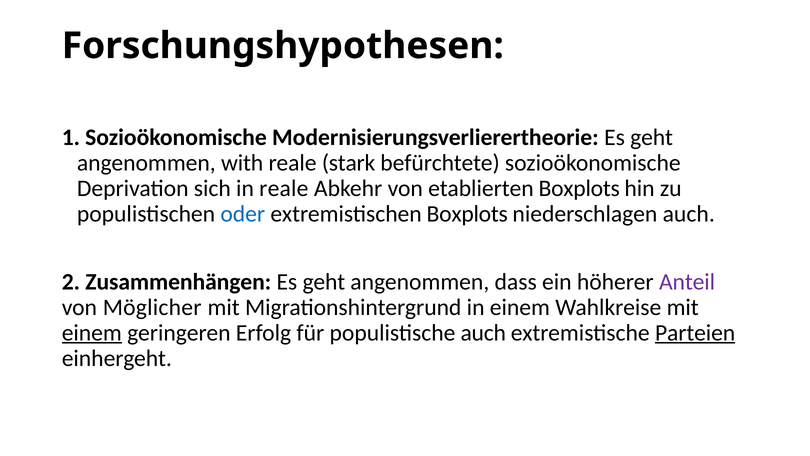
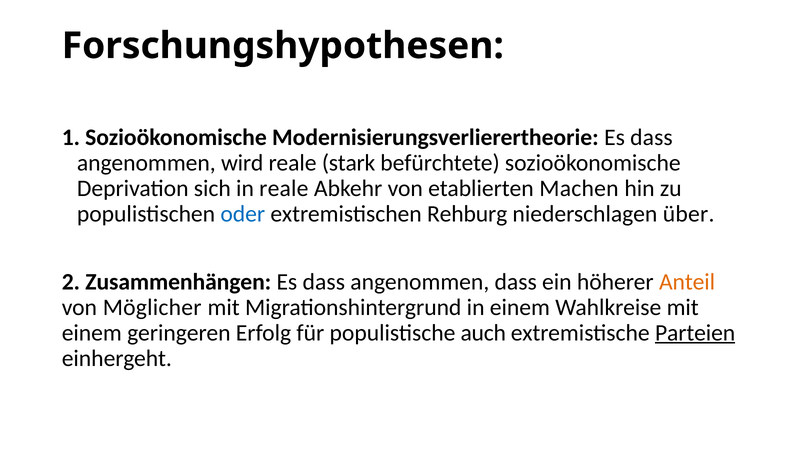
Modernisierungsverlierertheorie Es geht: geht -> dass
with: with -> wird
etablierten Boxplots: Boxplots -> Machen
extremistischen Boxplots: Boxplots -> Rehburg
niederschlagen auch: auch -> über
geht at (324, 282): geht -> dass
Anteil colour: purple -> orange
einem at (92, 332) underline: present -> none
